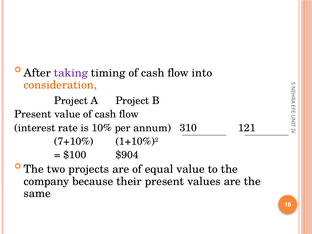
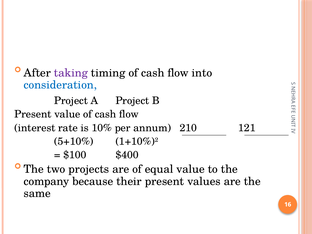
consideration colour: orange -> blue
310: 310 -> 210
7+10%: 7+10% -> 5+10%
$904: $904 -> $400
